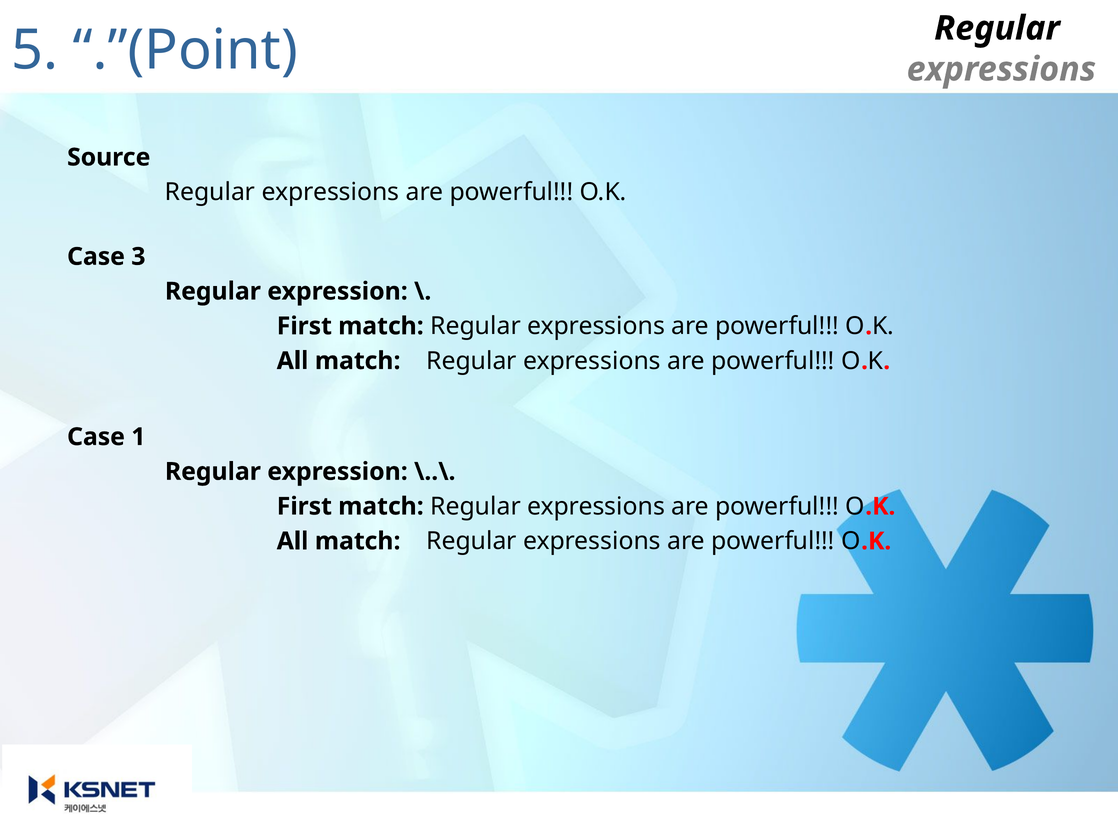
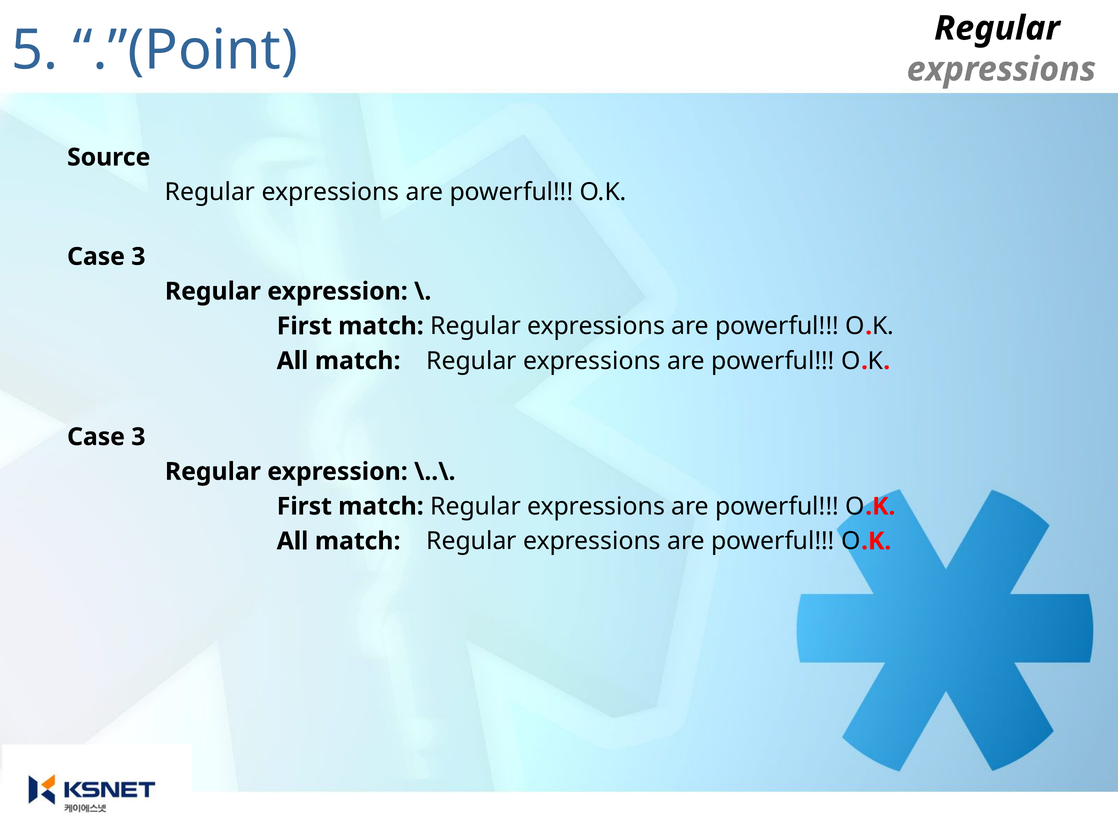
1 at (138, 437): 1 -> 3
